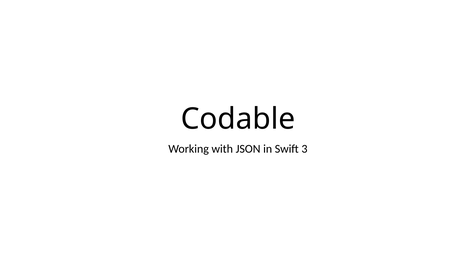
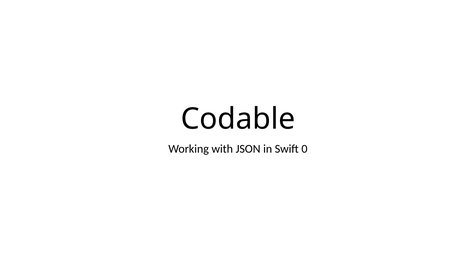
3: 3 -> 0
